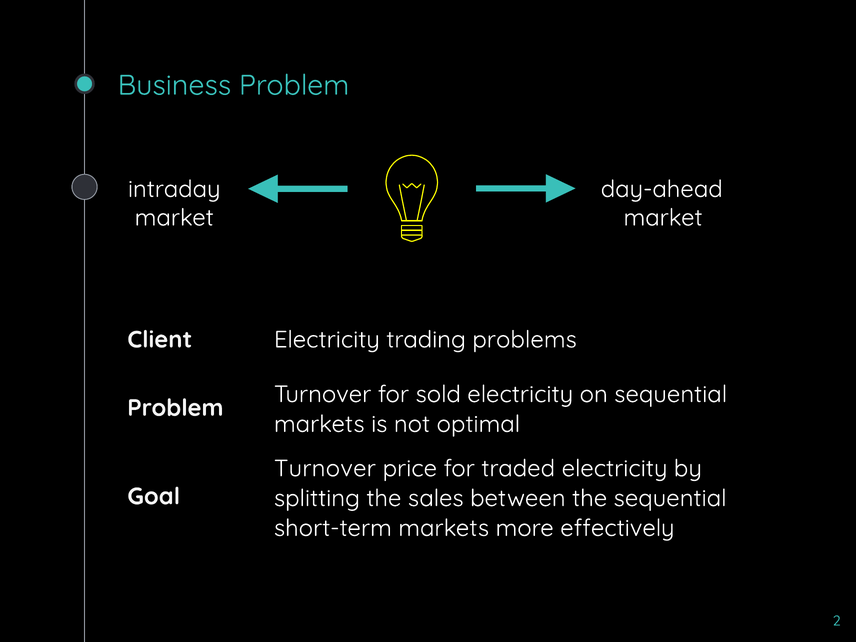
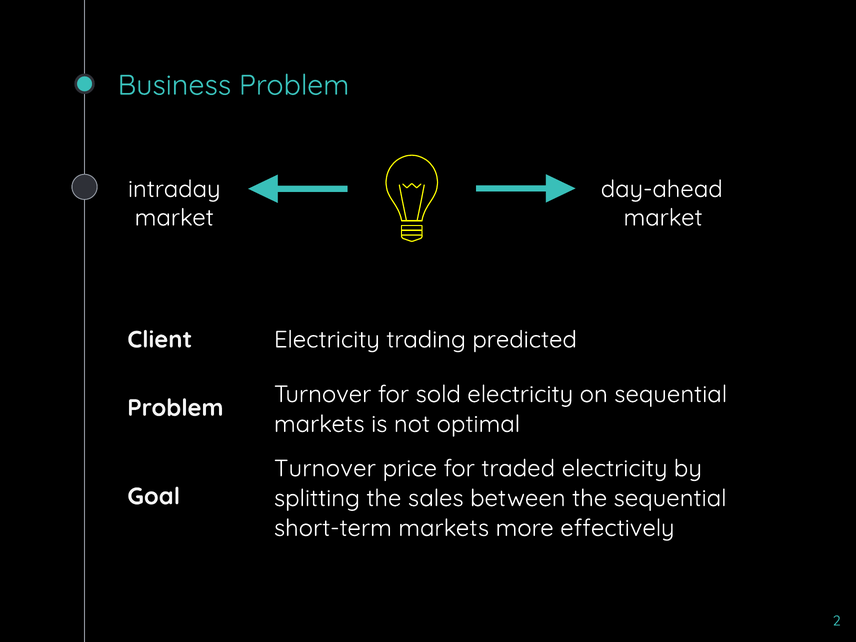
problems: problems -> predicted
